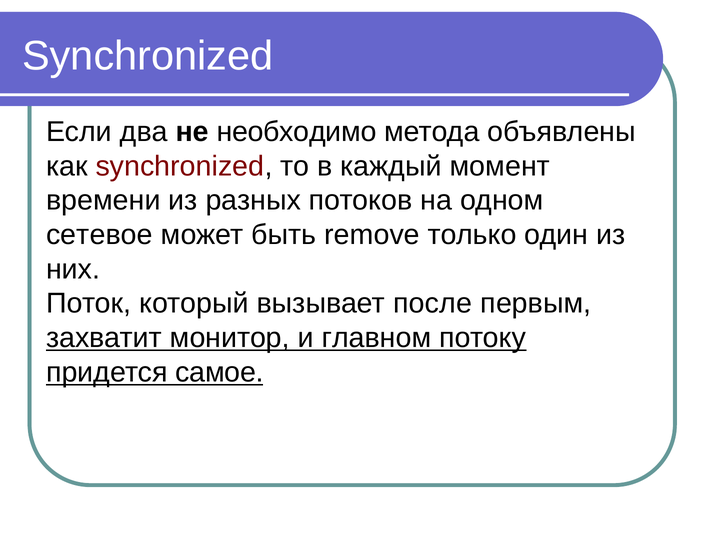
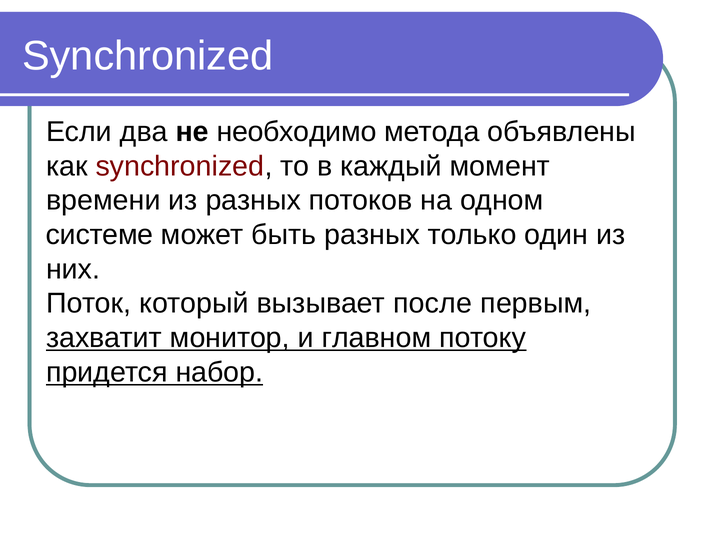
сетевое: сетевое -> системе
быть remove: remove -> разных
самое: самое -> набор
